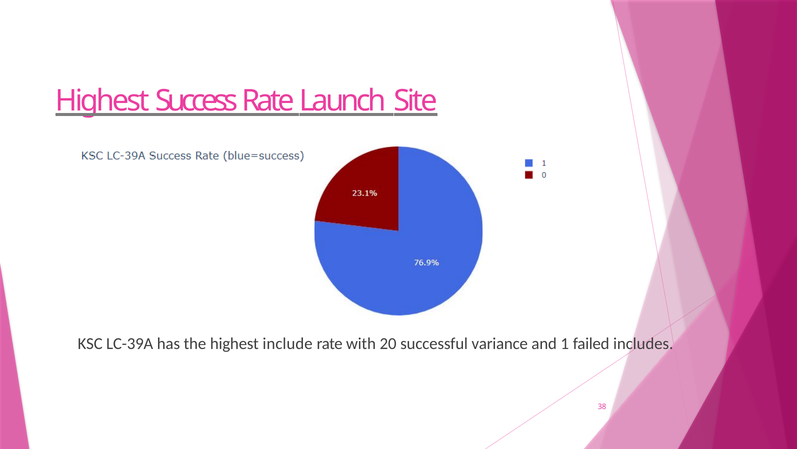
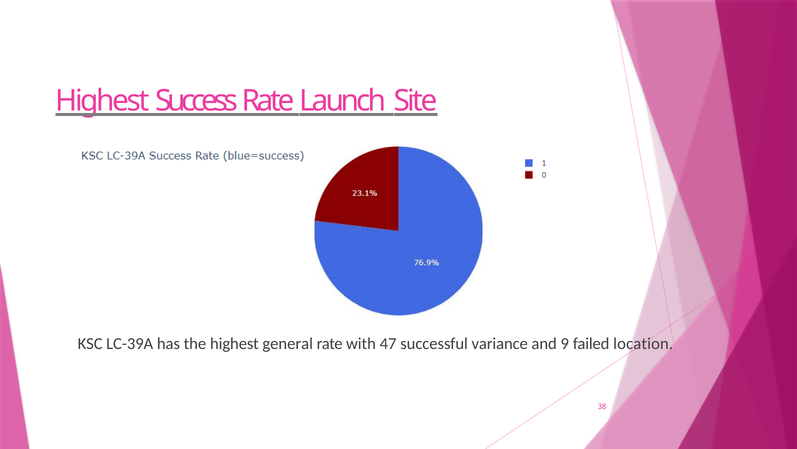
include: include -> general
20: 20 -> 47
1: 1 -> 9
includes: includes -> location
